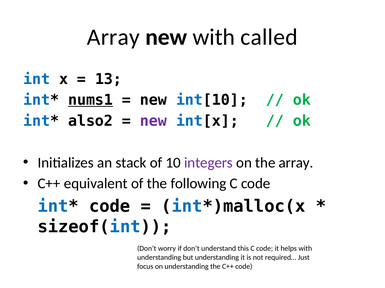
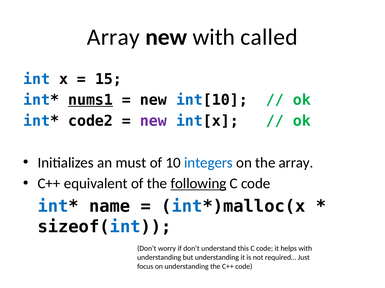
13: 13 -> 15
also2: also2 -> code2
stack: stack -> must
integers colour: purple -> blue
following underline: none -> present
code at (110, 207): code -> name
